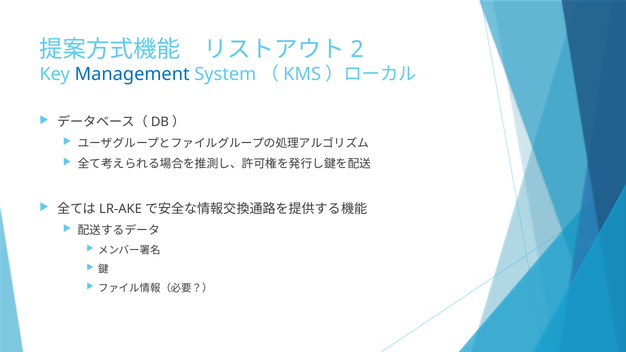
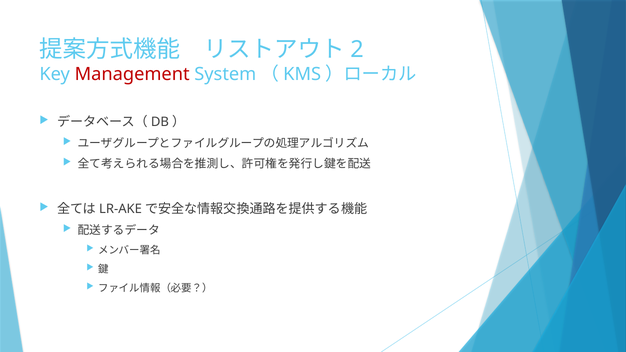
Management colour: blue -> red
